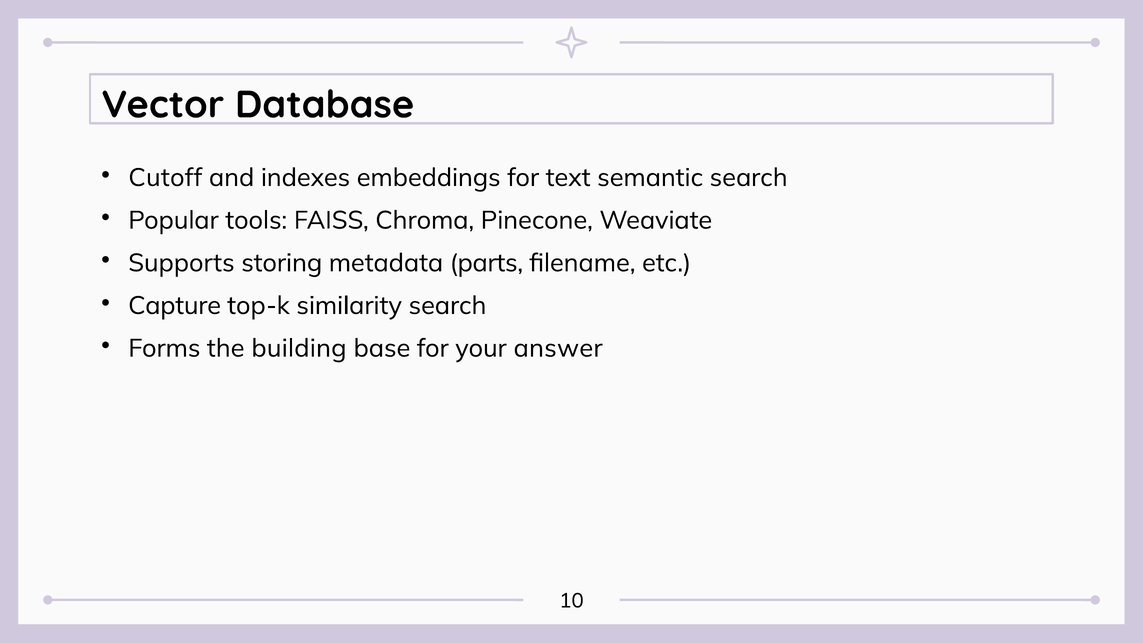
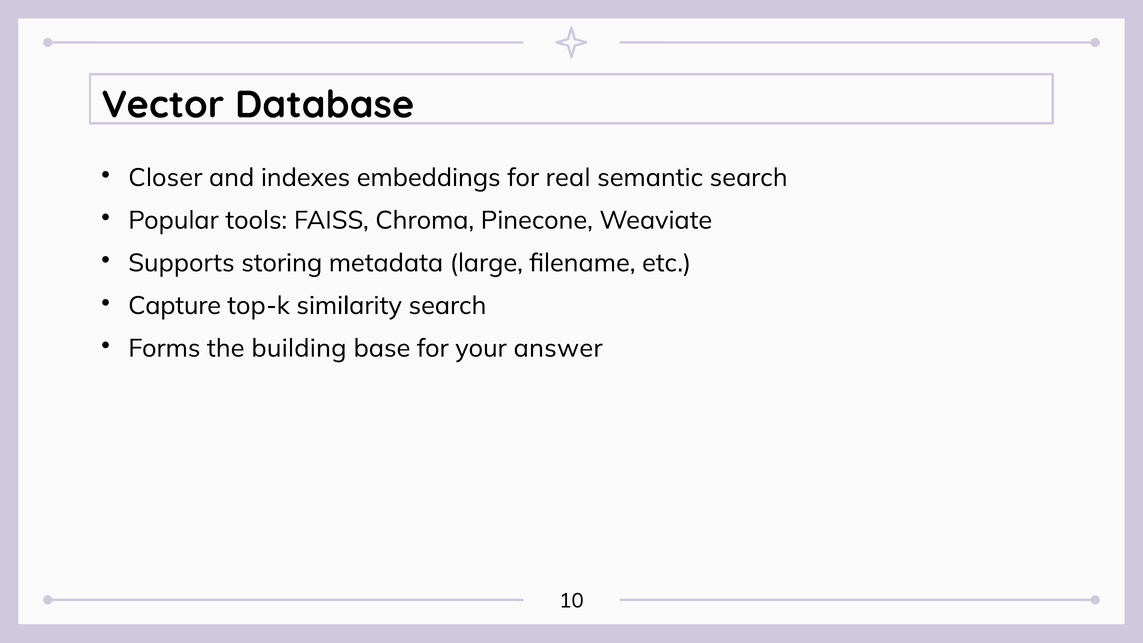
Cutoff: Cutoff -> Closer
text: text -> real
parts: parts -> large
